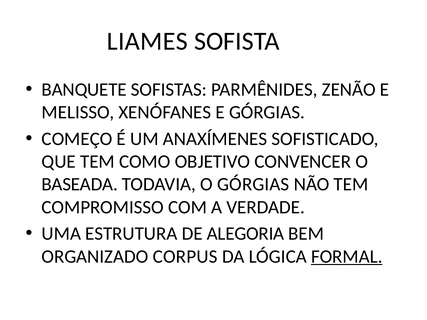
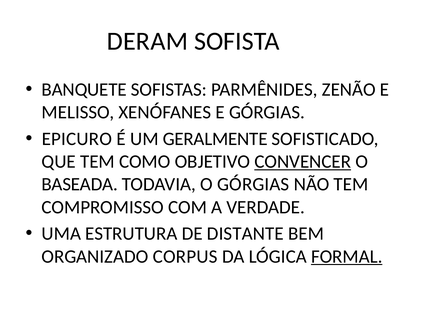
LIAMES: LIAMES -> DERAM
COMEÇO: COMEÇO -> EPICURO
ANAXÍMENES: ANAXÍMENES -> GERALMENTE
CONVENCER underline: none -> present
ALEGORIA: ALEGORIA -> DISTANTE
